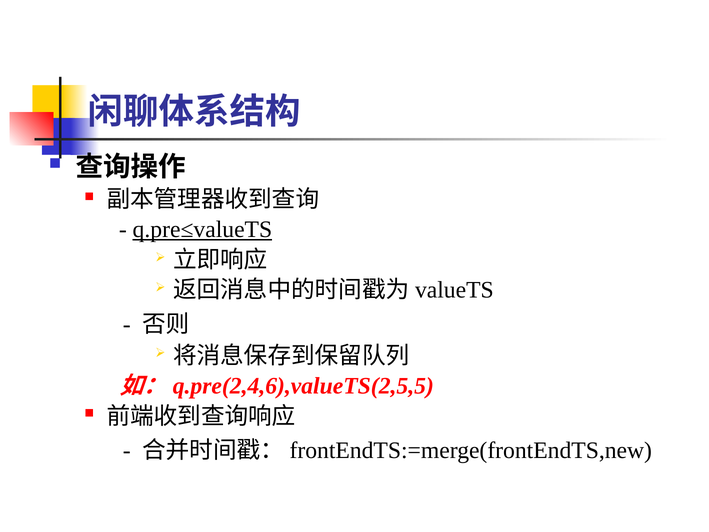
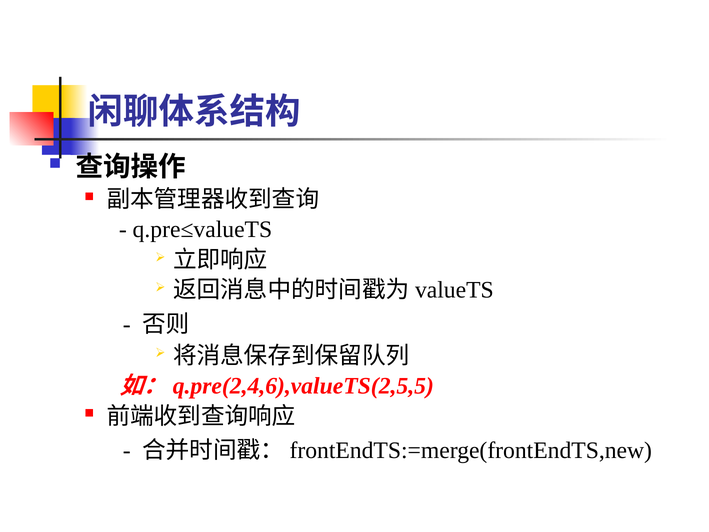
q.pre≤valueTS underline: present -> none
